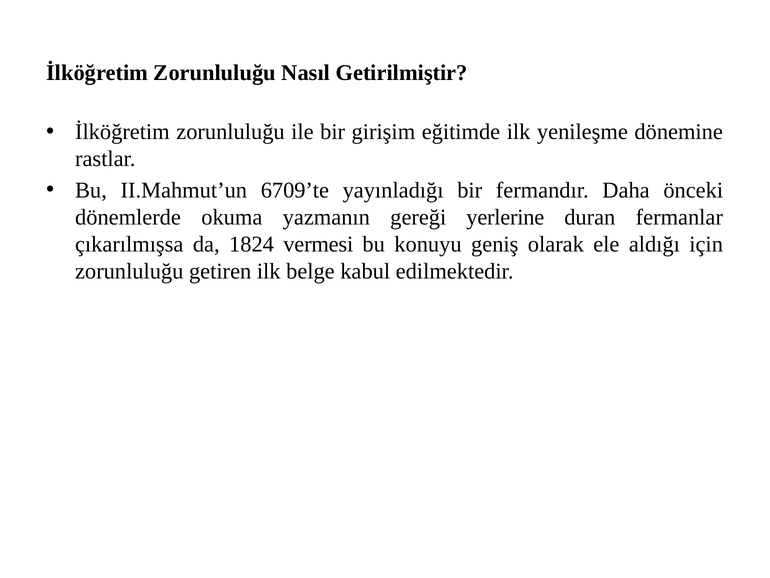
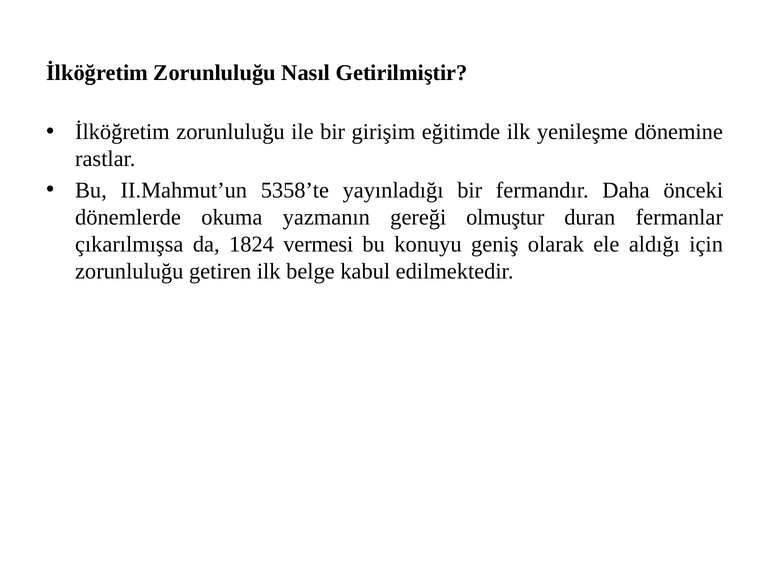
6709’te: 6709’te -> 5358’te
yerlerine: yerlerine -> olmuştur
